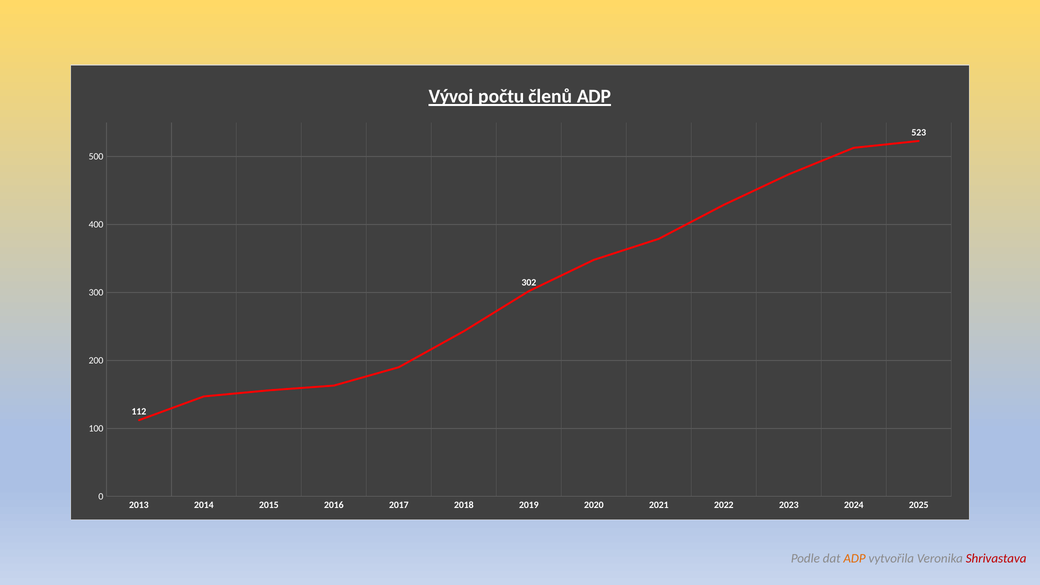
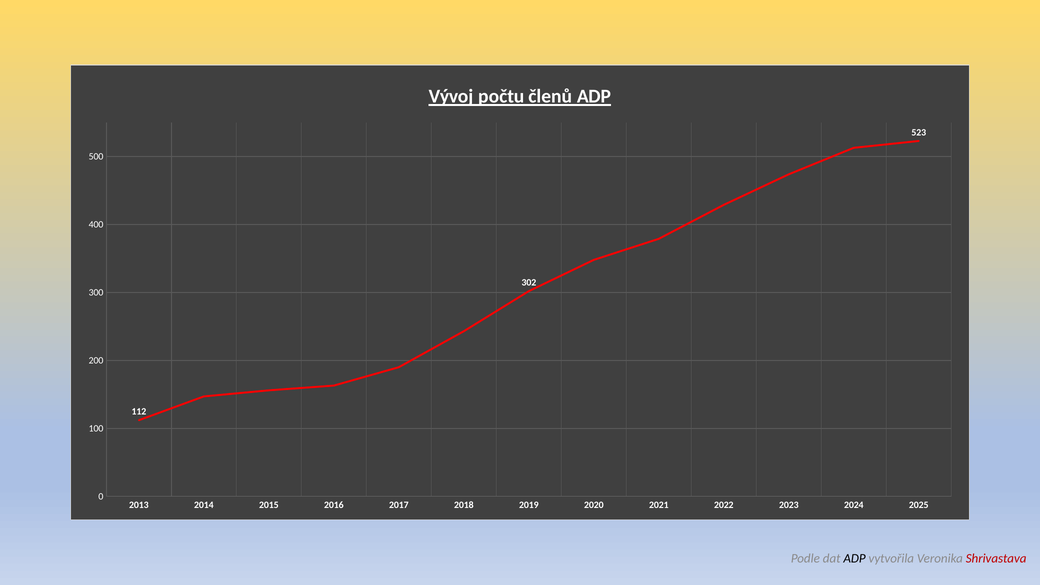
ADP at (855, 559) colour: orange -> black
